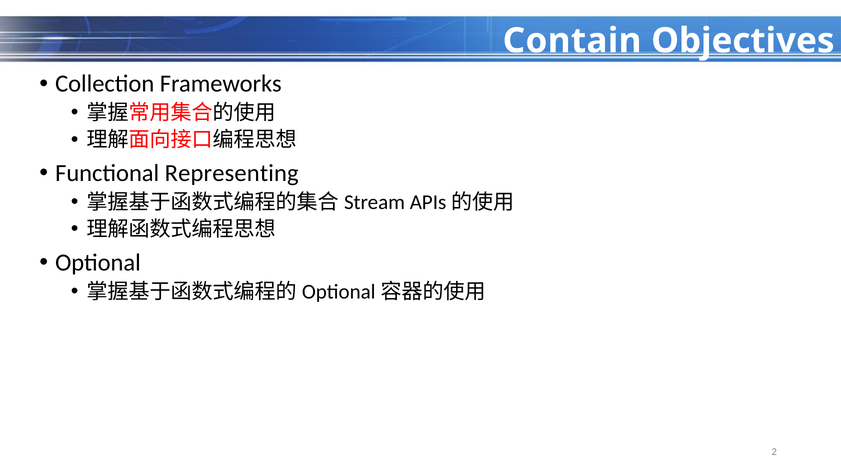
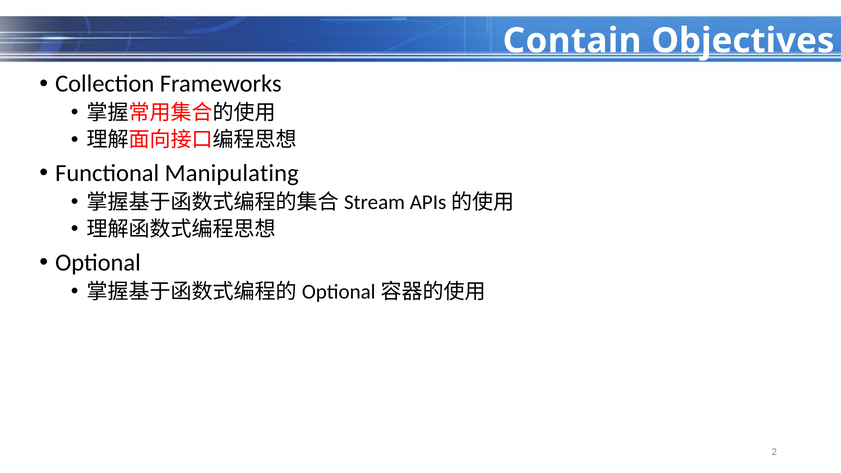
Representing: Representing -> Manipulating
